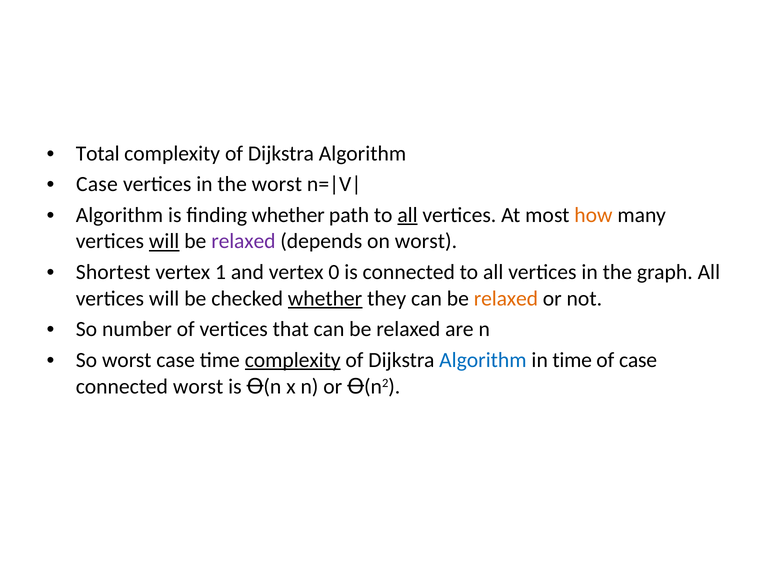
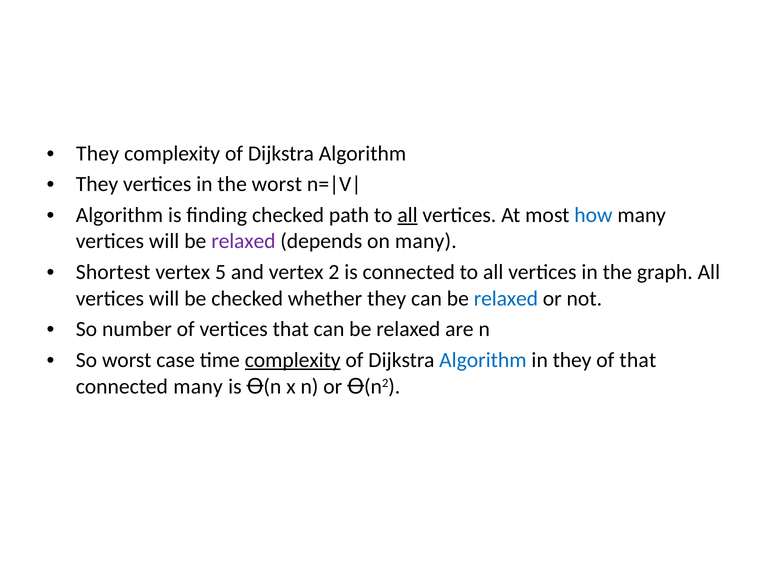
Total at (98, 154): Total -> They
Case at (97, 184): Case -> They
finding whether: whether -> checked
how colour: orange -> blue
will at (164, 242) underline: present -> none
on worst: worst -> many
1: 1 -> 5
vertex 0: 0 -> 2
whether at (325, 299) underline: present -> none
relaxed at (506, 299) colour: orange -> blue
in time: time -> they
of case: case -> that
connected worst: worst -> many
